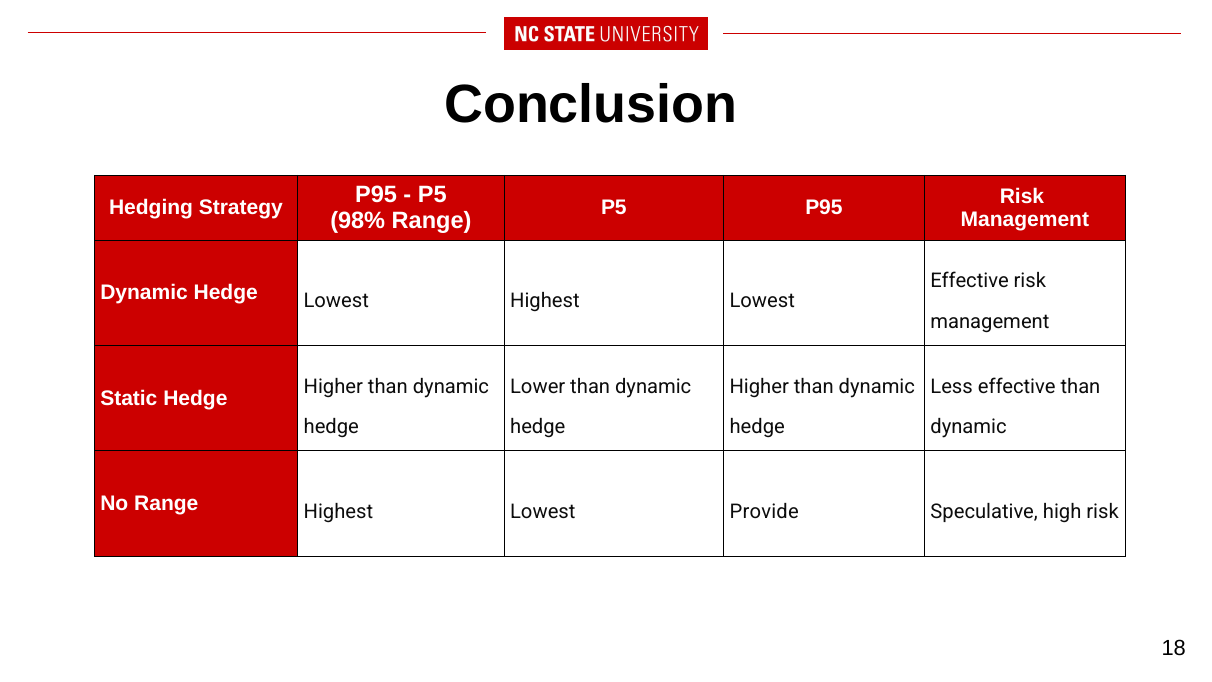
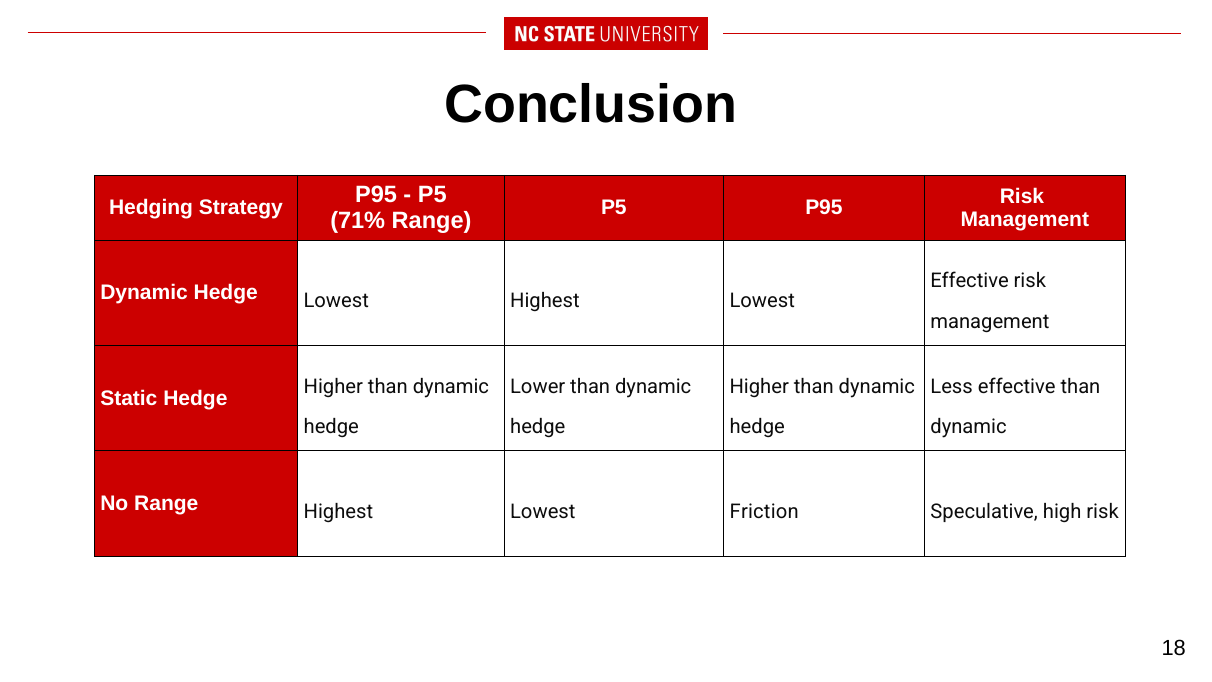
98%: 98% -> 71%
Provide: Provide -> Friction
